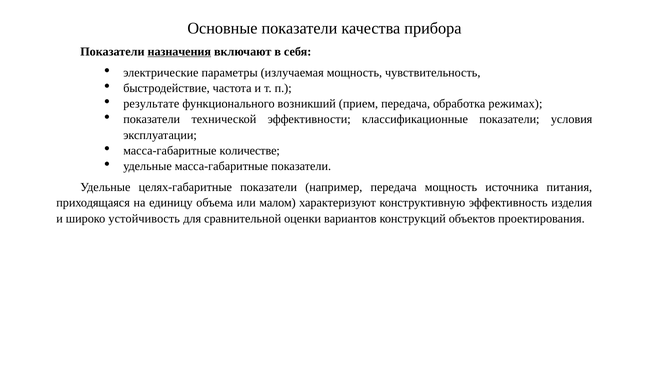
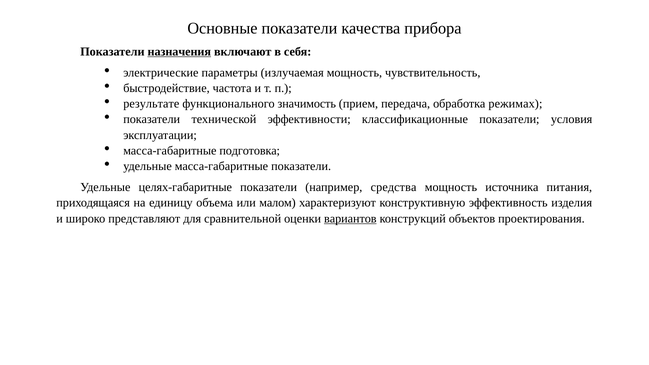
возникший: возникший -> значимость
количестве: количестве -> подготовка
например передача: передача -> средства
устойчивость: устойчивость -> представляют
вариантов underline: none -> present
